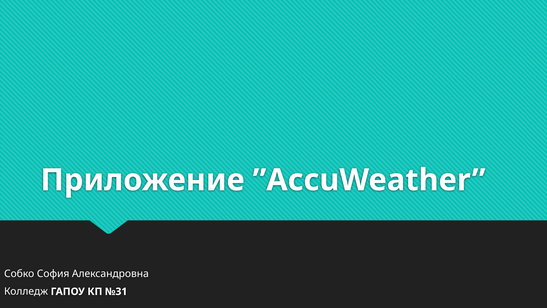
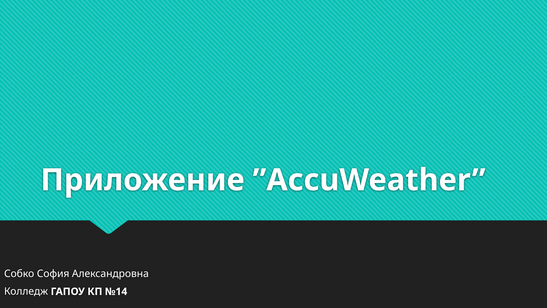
№31: №31 -> №14
